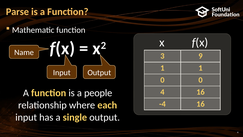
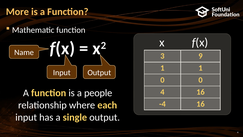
Parse: Parse -> More
